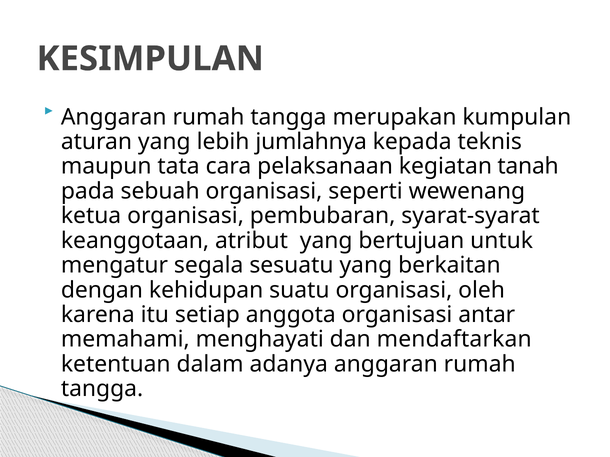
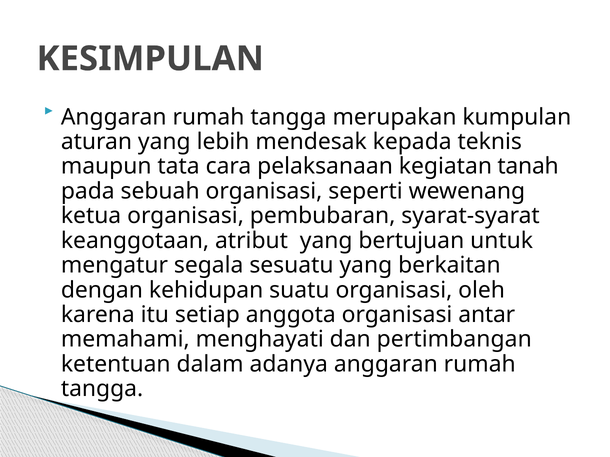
jumlahnya: jumlahnya -> mendesak
mendaftarkan: mendaftarkan -> pertimbangan
